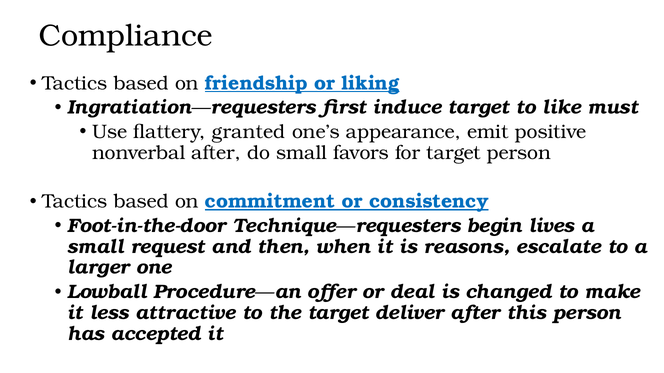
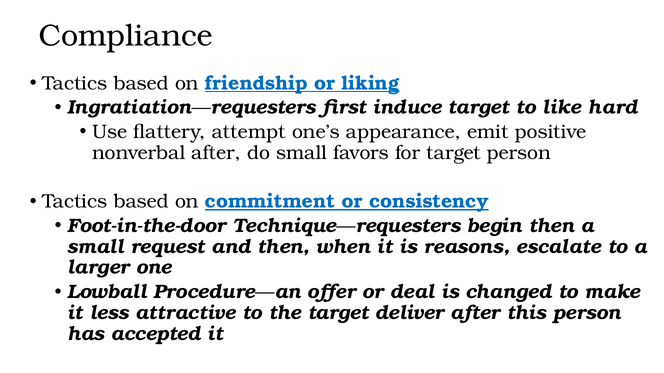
must: must -> hard
granted: granted -> attempt
begin lives: lives -> then
